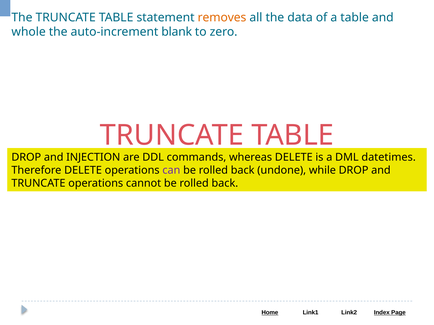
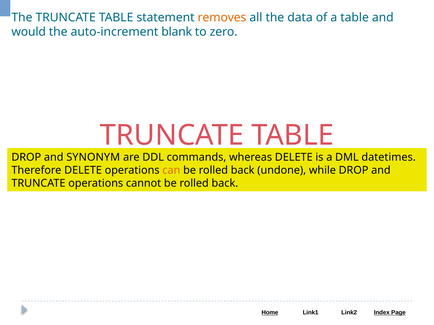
whole: whole -> would
INJECTION: INJECTION -> SYNONYM
can colour: purple -> orange
